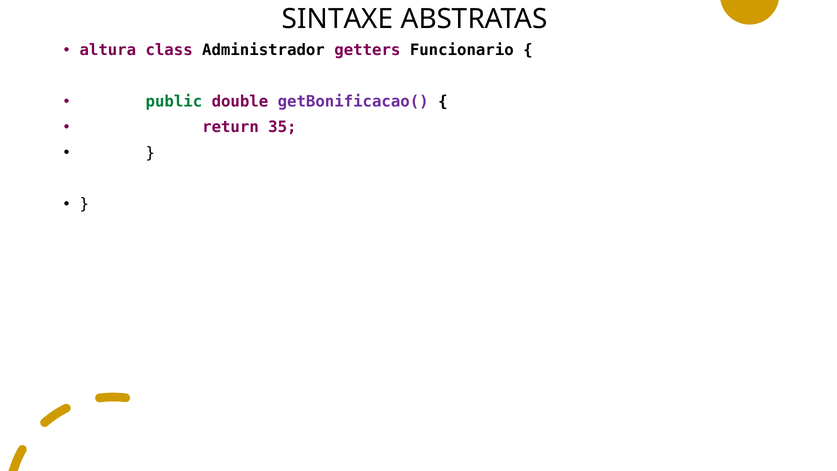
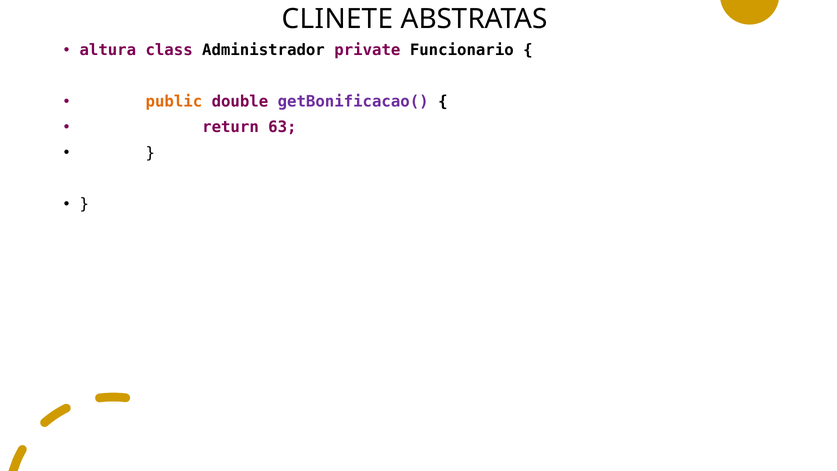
SINTAXE: SINTAXE -> CLINETE
getters: getters -> private
public colour: green -> orange
35: 35 -> 63
